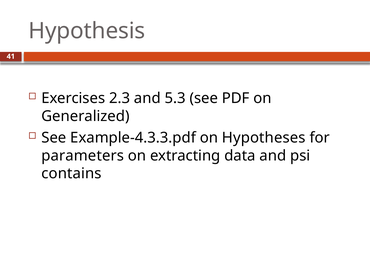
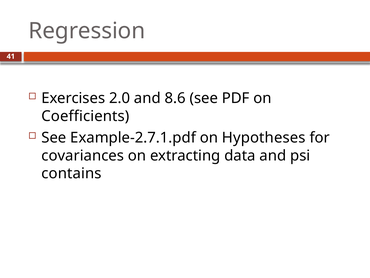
Hypothesis: Hypothesis -> Regression
2.3: 2.3 -> 2.0
5.3: 5.3 -> 8.6
Generalized: Generalized -> Coefficients
Example-4.3.3.pdf: Example-4.3.3.pdf -> Example-2.7.1.pdf
parameters: parameters -> covariances
